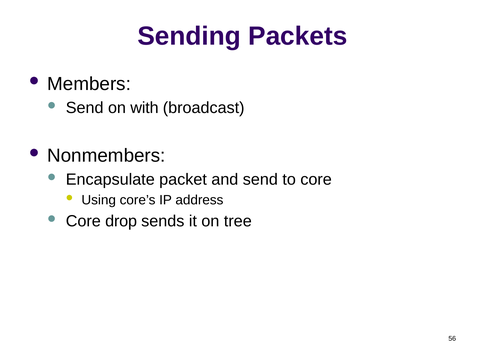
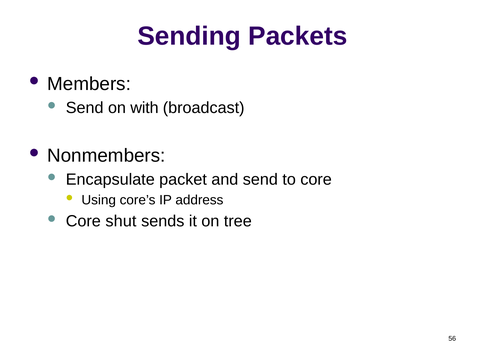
drop: drop -> shut
